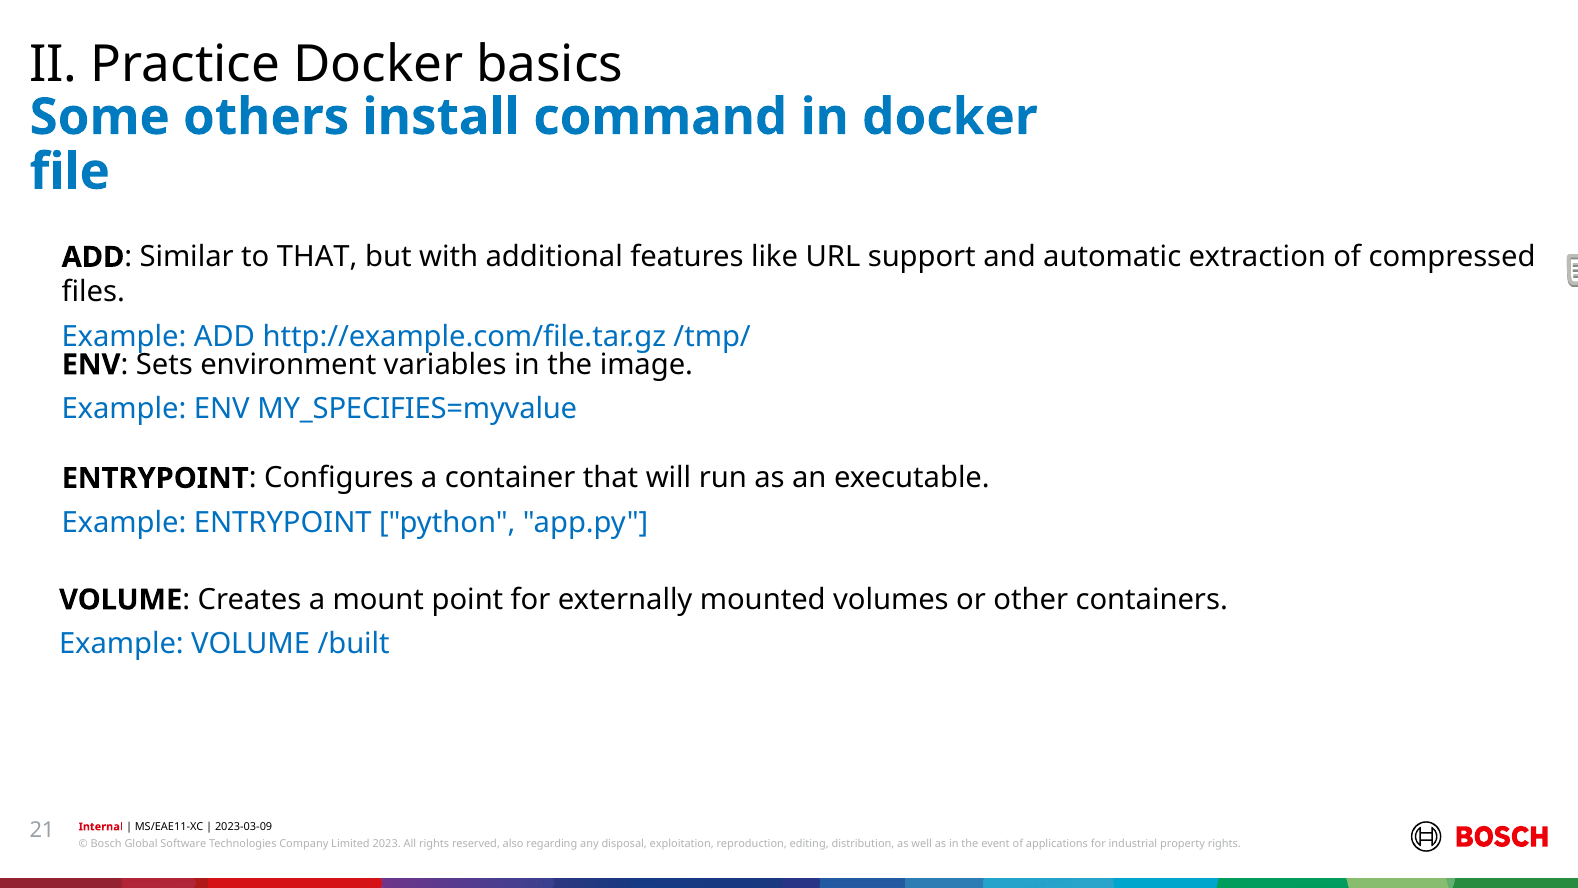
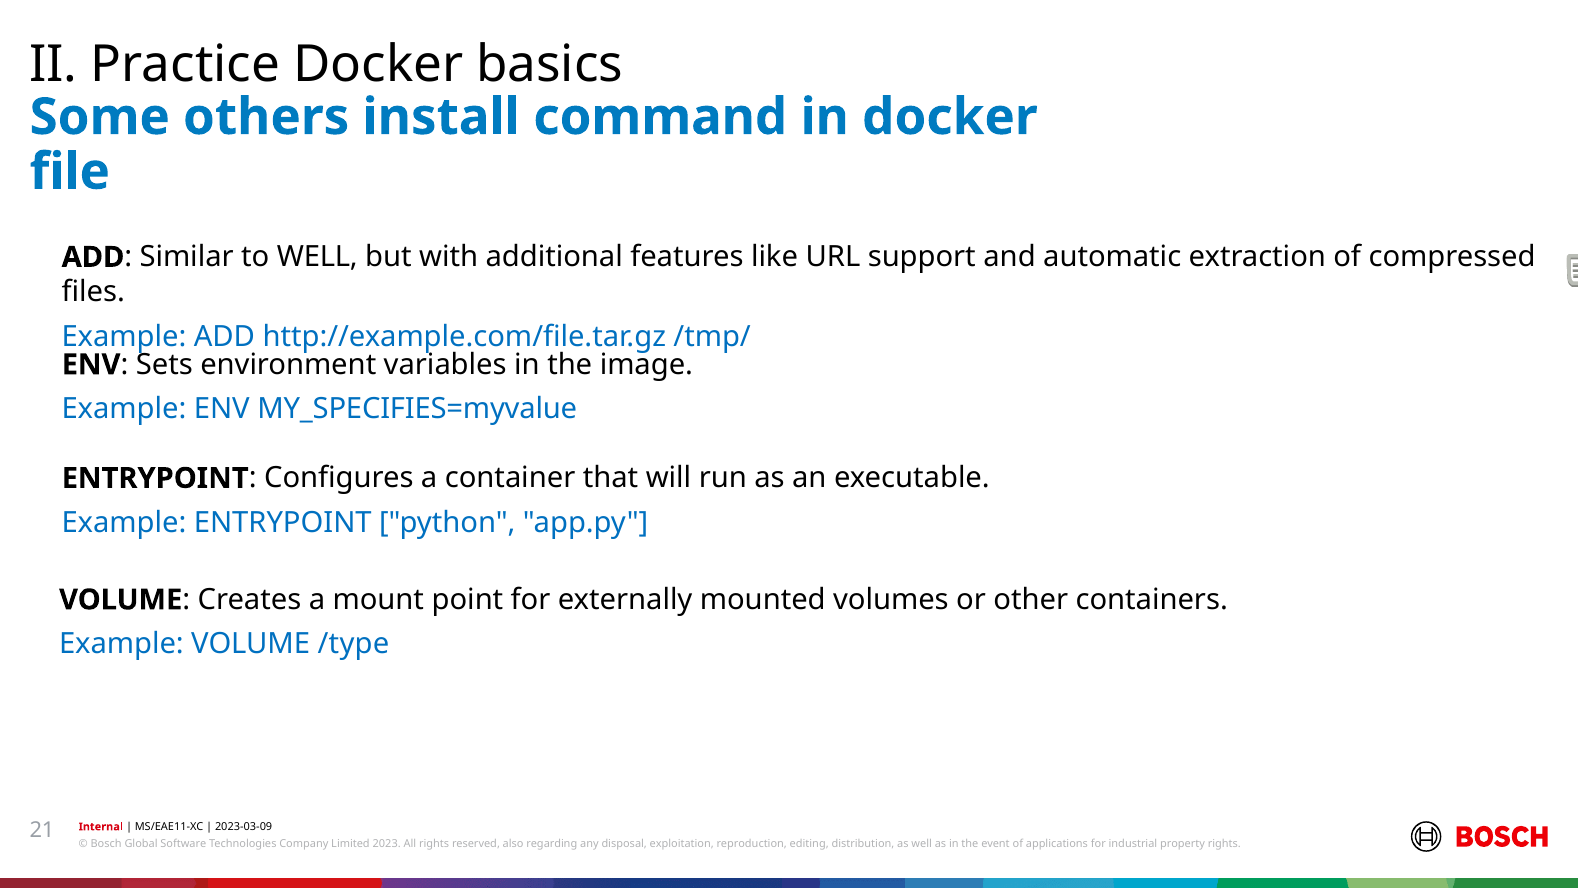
to THAT: THAT -> WELL
/built: /built -> /type
